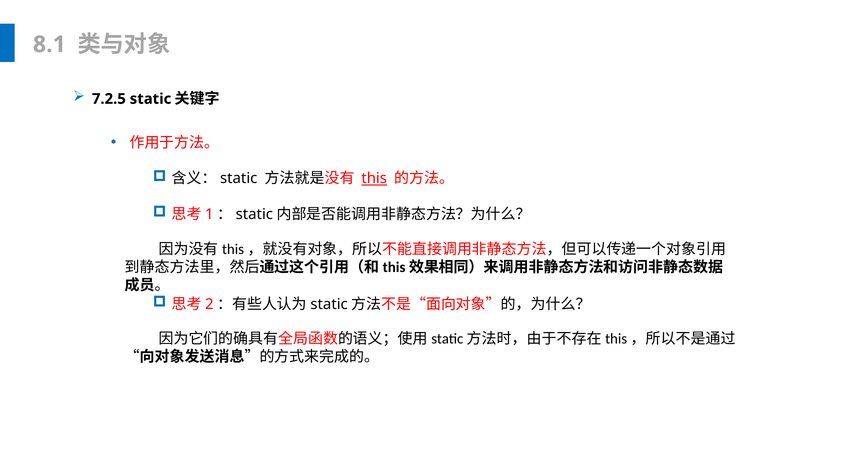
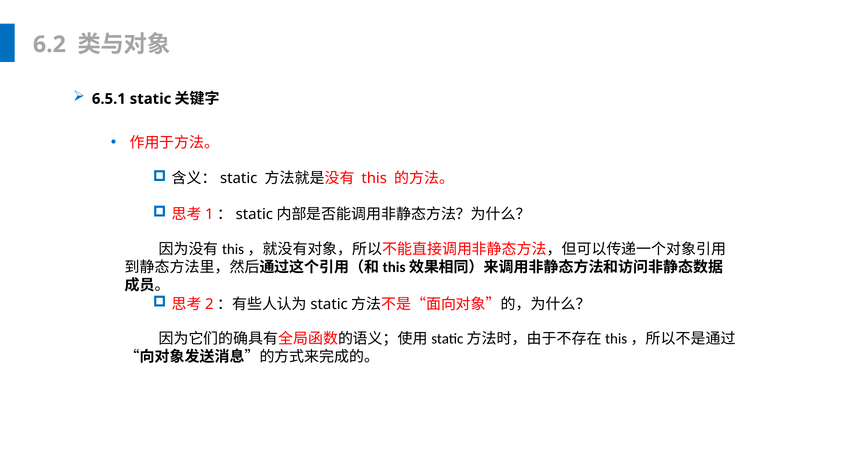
8.1: 8.1 -> 6.2
7.2.5: 7.2.5 -> 6.5.1
this underline: present -> none
